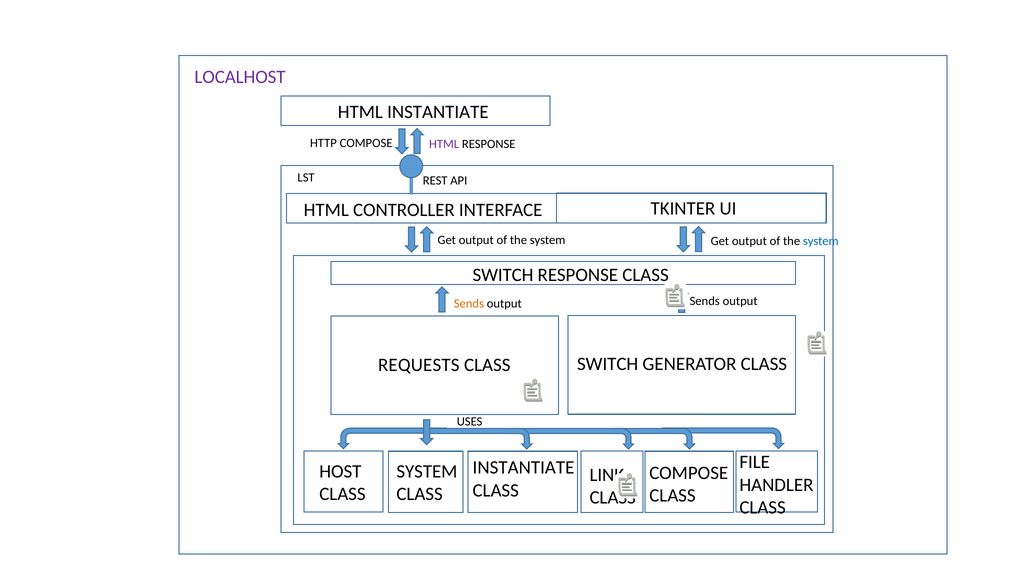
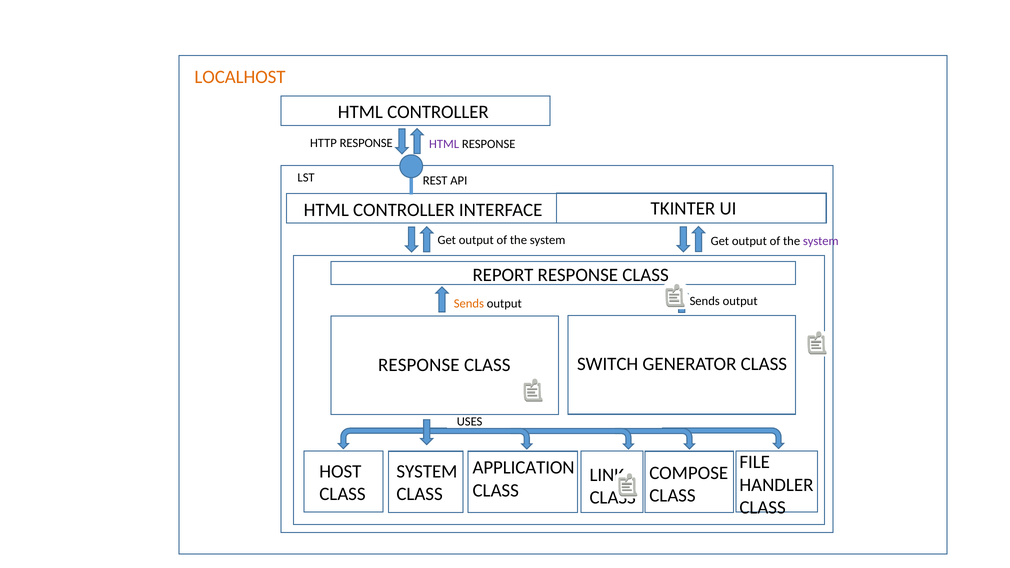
LOCALHOST colour: purple -> orange
INSTANTIATE at (438, 112): INSTANTIATE -> CONTROLLER
HTTP COMPOSE: COMPOSE -> RESPONSE
system at (821, 241) colour: blue -> purple
SWITCH at (503, 275): SWITCH -> REPORT
REQUESTS at (419, 365): REQUESTS -> RESPONSE
INSTANTIATE at (524, 468): INSTANTIATE -> APPLICATION
